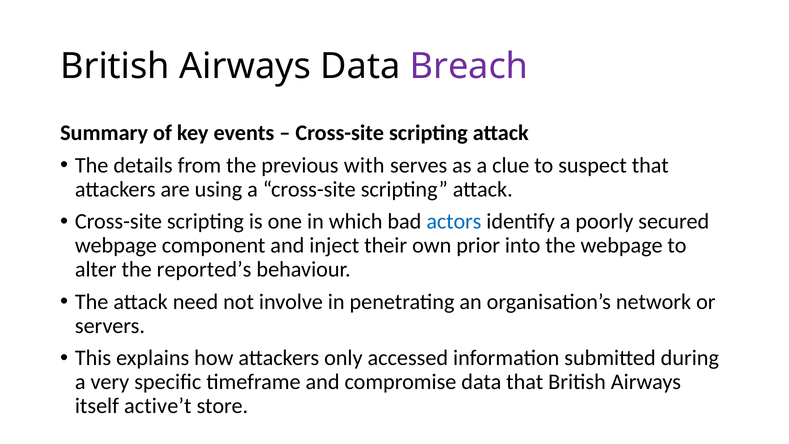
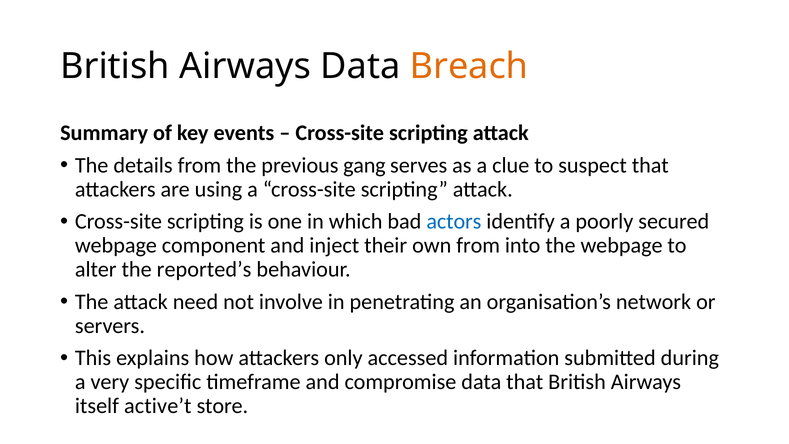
Breach colour: purple -> orange
with: with -> gang
own prior: prior -> from
